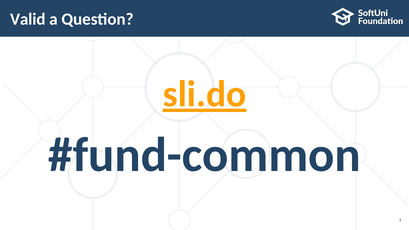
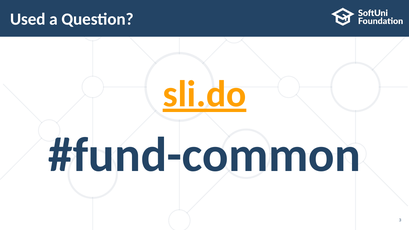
Valid: Valid -> Used
